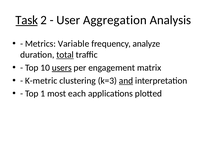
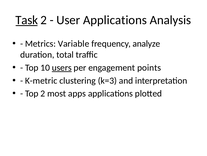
User Aggregation: Aggregation -> Applications
total underline: present -> none
matrix: matrix -> points
and underline: present -> none
Top 1: 1 -> 2
each: each -> apps
